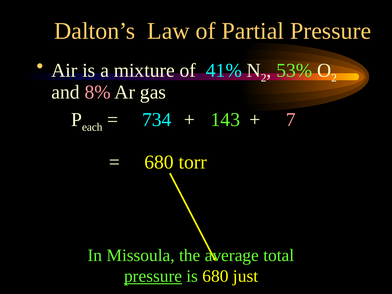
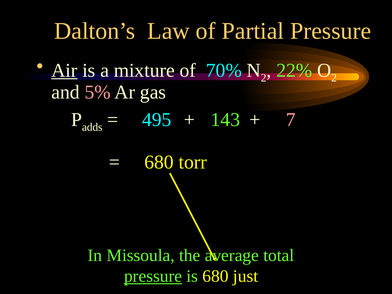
Air underline: none -> present
41%: 41% -> 70%
53%: 53% -> 22%
8%: 8% -> 5%
each: each -> adds
734: 734 -> 495
